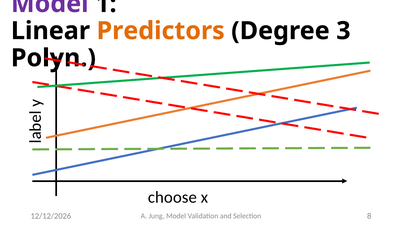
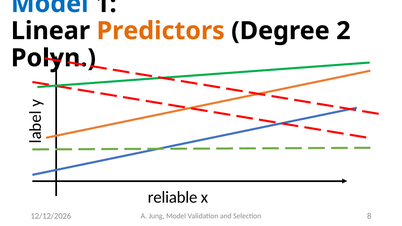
Model at (50, 4) colour: purple -> blue
3: 3 -> 2
choose: choose -> reliable
